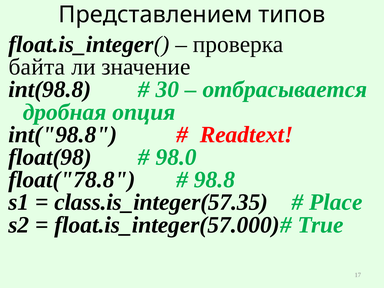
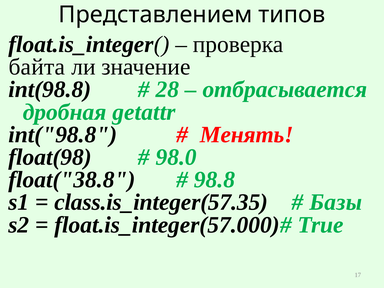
30: 30 -> 28
опция: опция -> getattr
Readtext: Readtext -> Менять
float("78.8: float("78.8 -> float("38.8
Place: Place -> Базы
